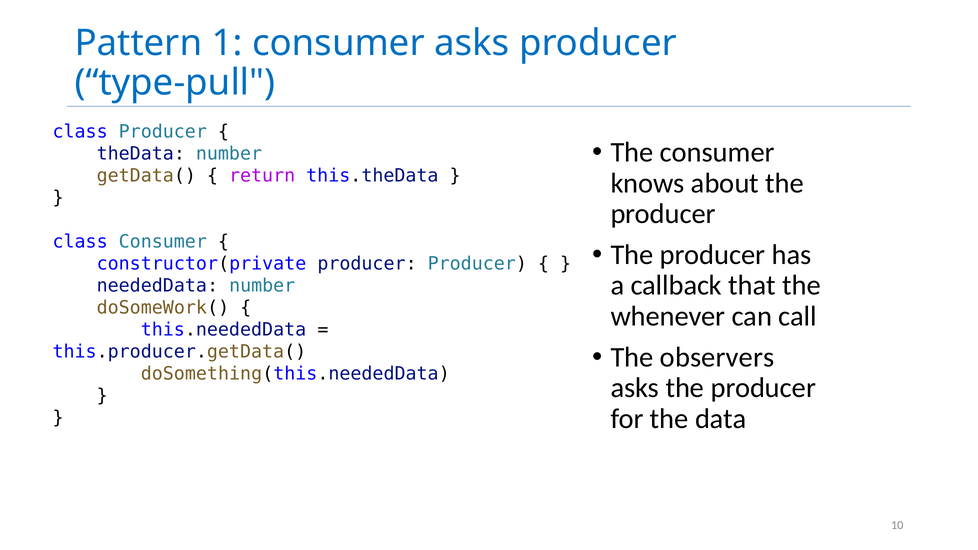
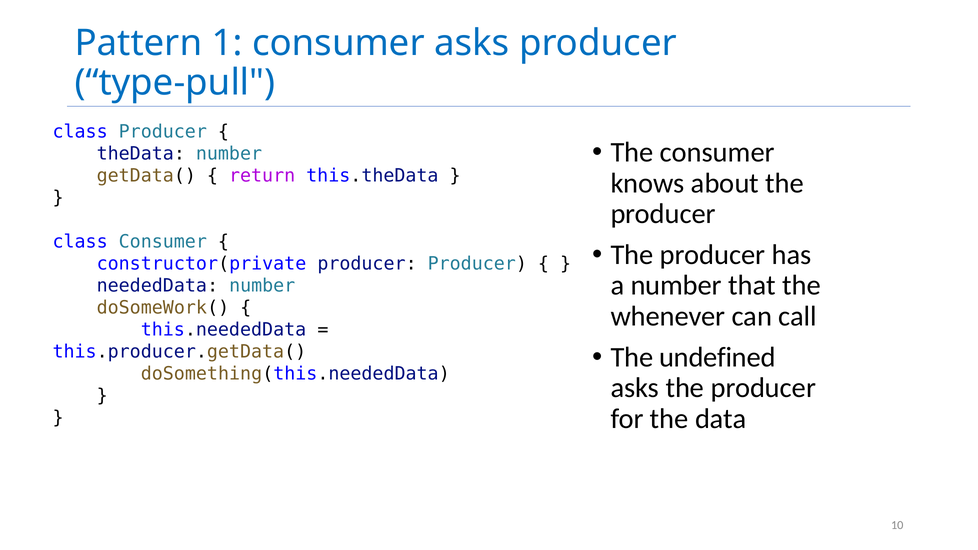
a callback: callback -> number
observers: observers -> undefined
